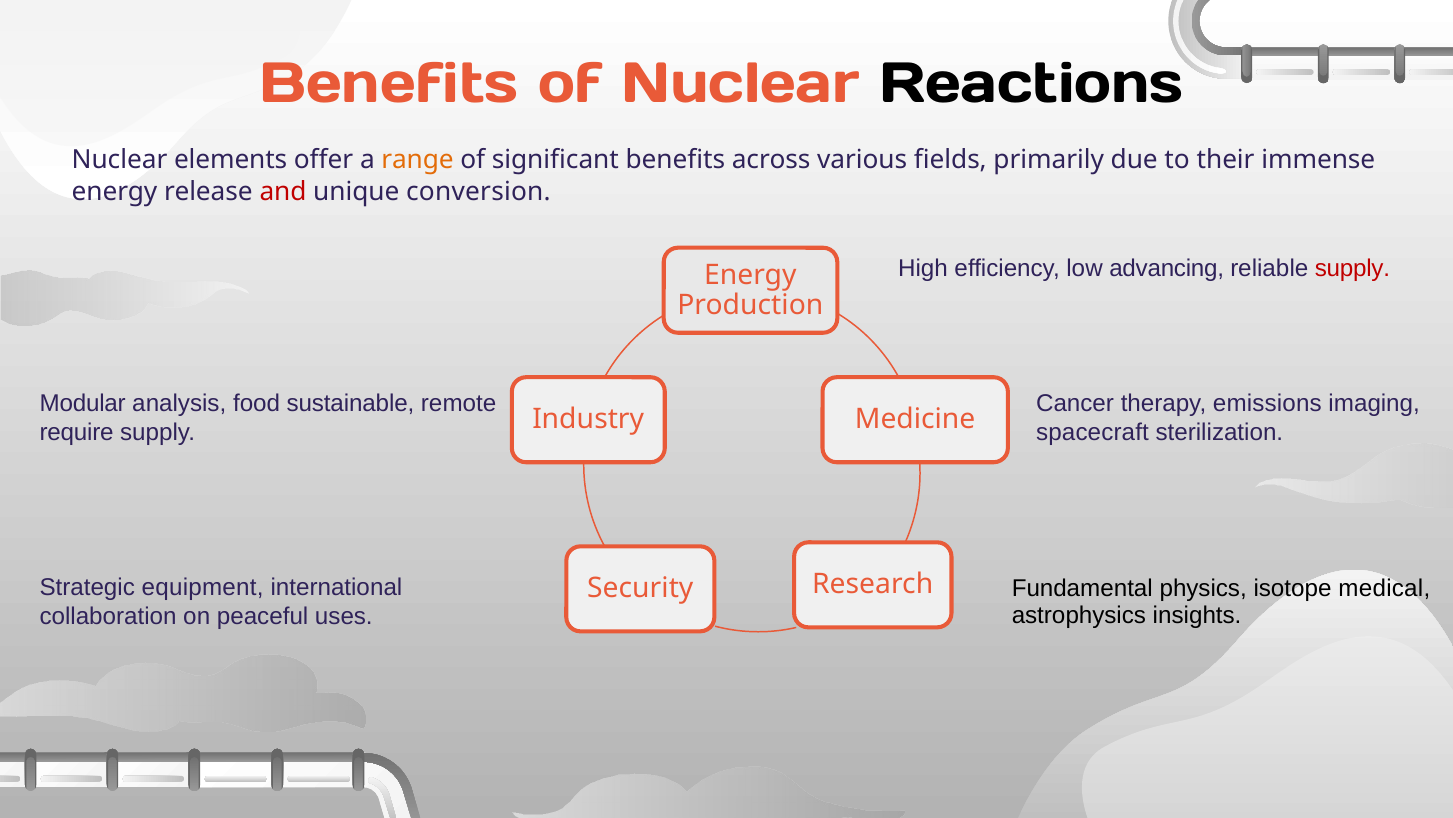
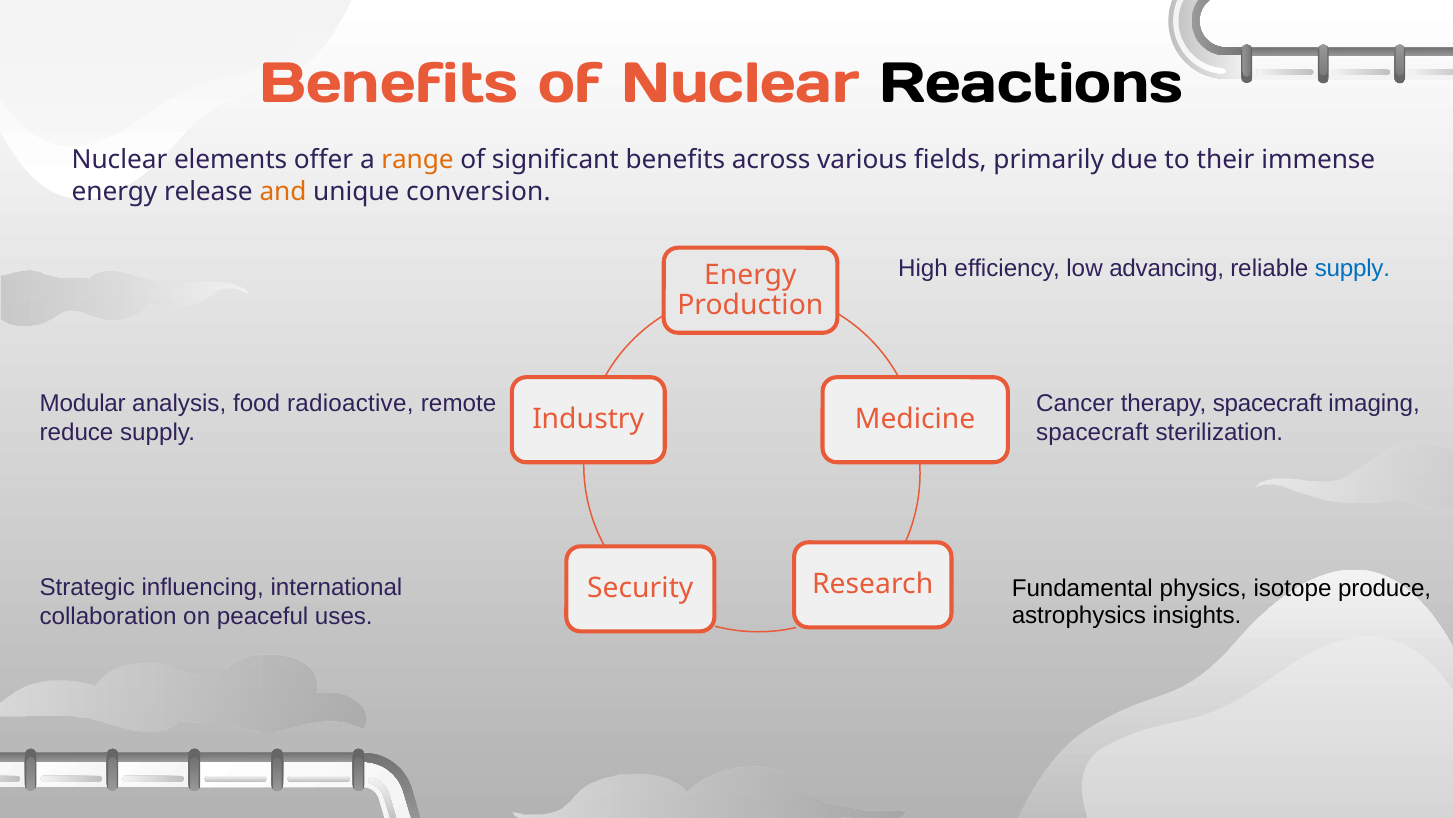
and colour: red -> orange
supply at (1352, 268) colour: red -> blue
sustainable: sustainable -> radioactive
therapy emissions: emissions -> spacecraft
require: require -> reduce
equipment: equipment -> influencing
medical: medical -> produce
